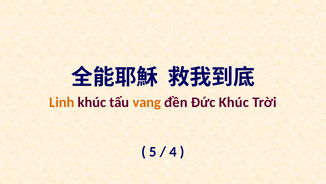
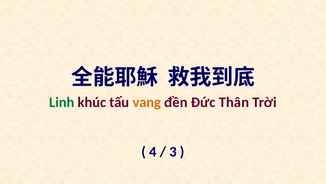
Linh colour: orange -> green
Đức Khúc: Khúc -> Thân
5: 5 -> 4
4: 4 -> 3
